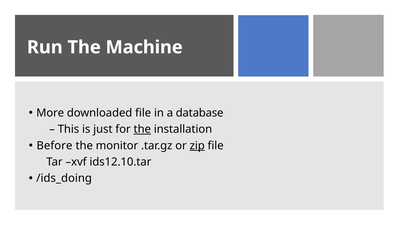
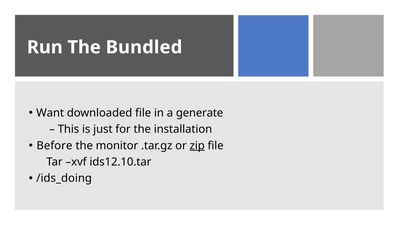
Machine: Machine -> Bundled
More: More -> Want
database: database -> generate
the at (142, 129) underline: present -> none
